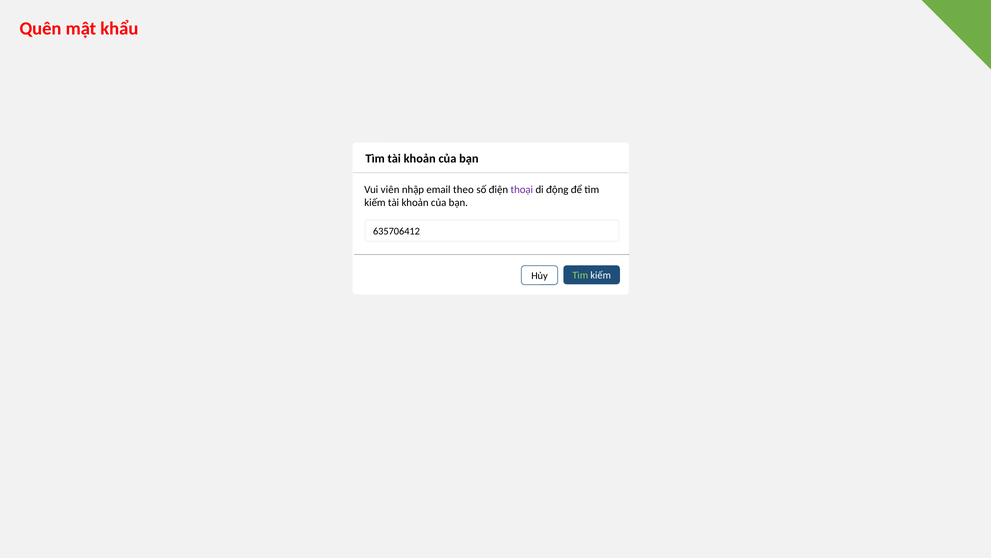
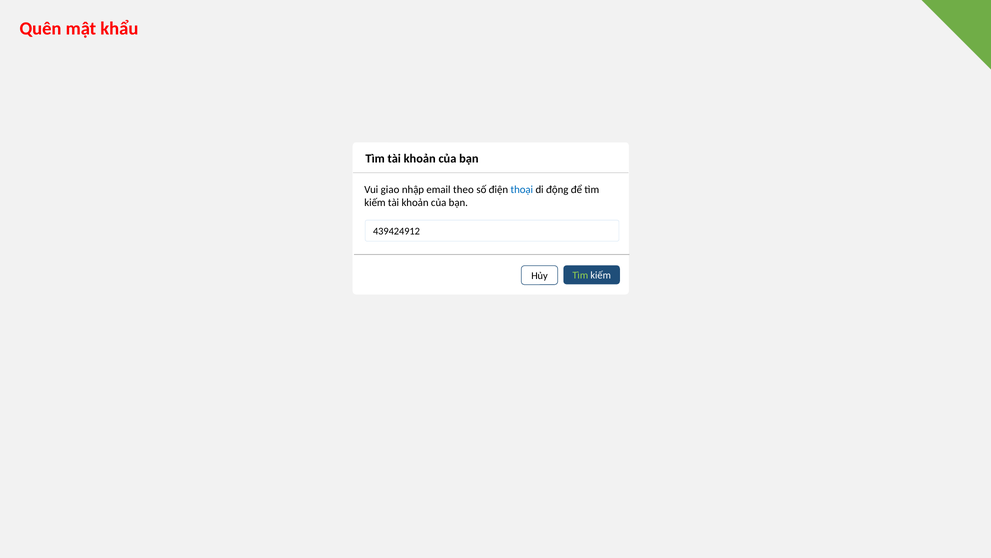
viên: viên -> giao
thoại colour: purple -> blue
635706412: 635706412 -> 439424912
